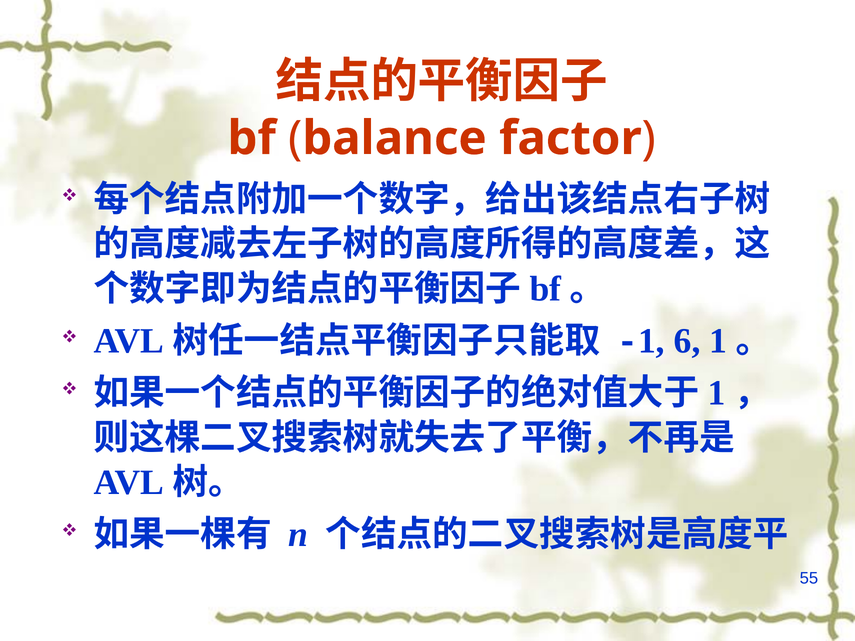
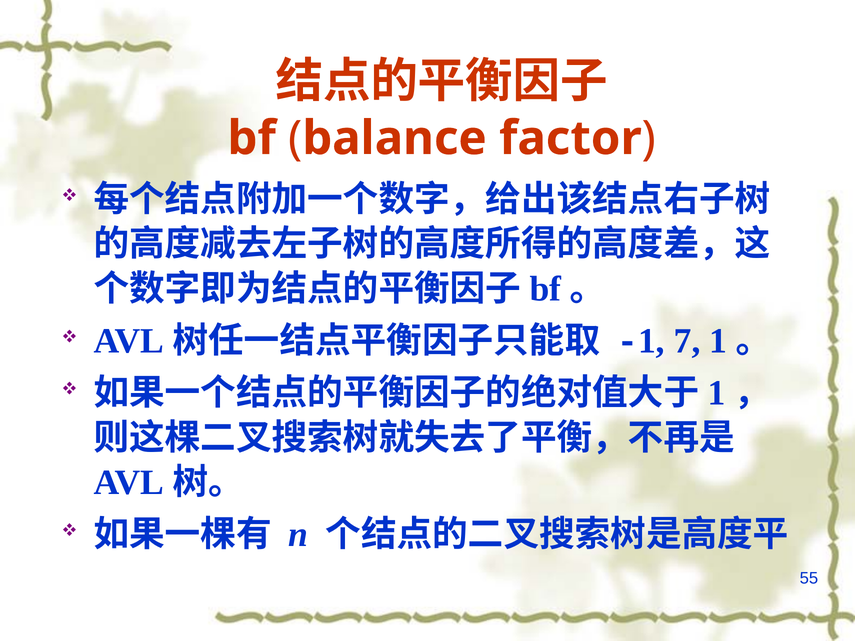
6: 6 -> 7
